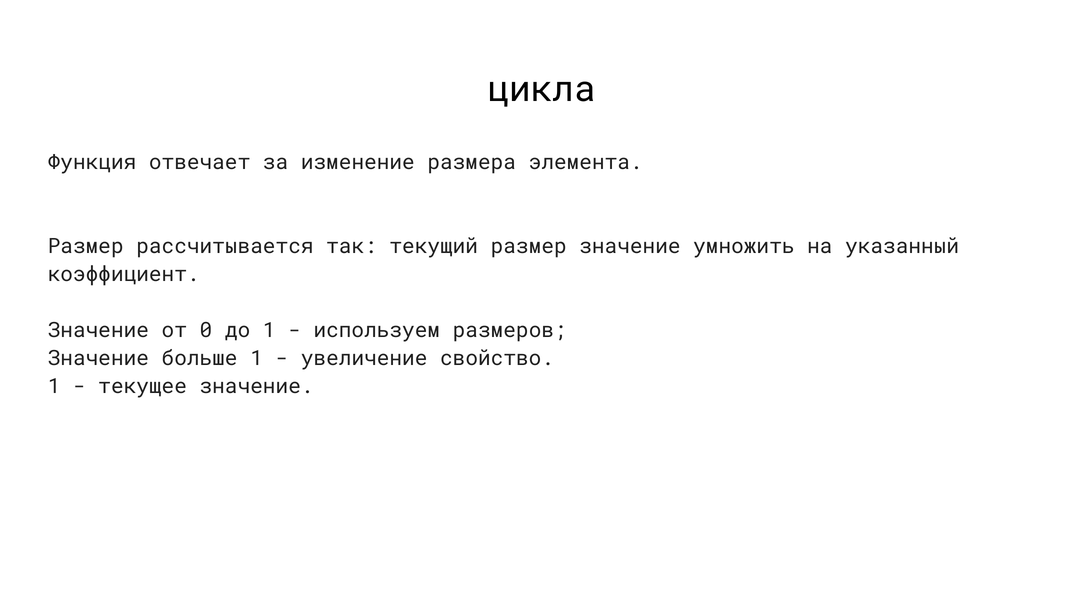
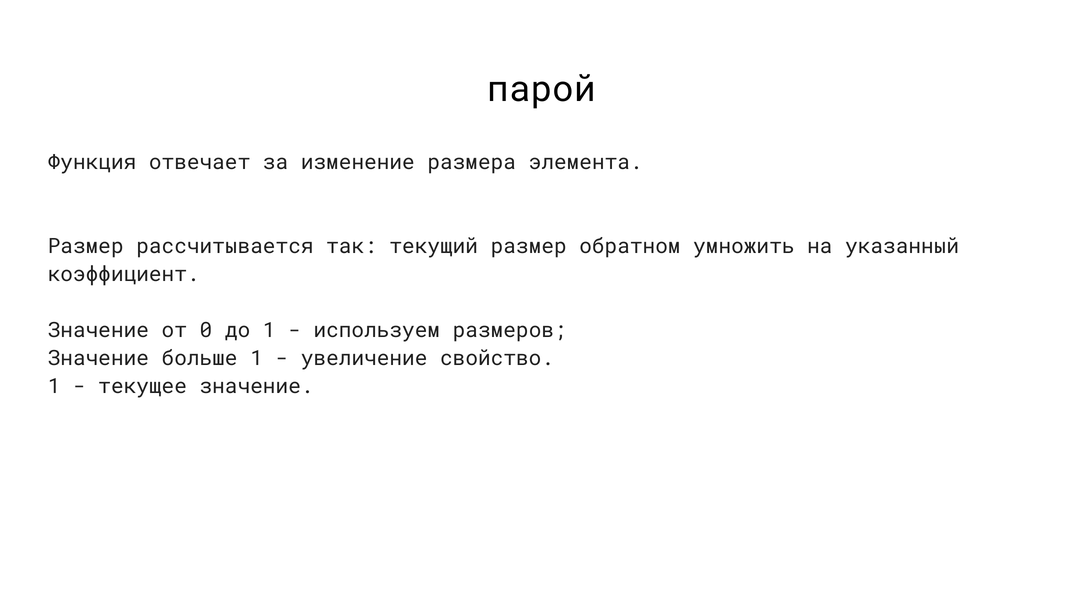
цикла: цикла -> парой
размер значение: значение -> обратном
